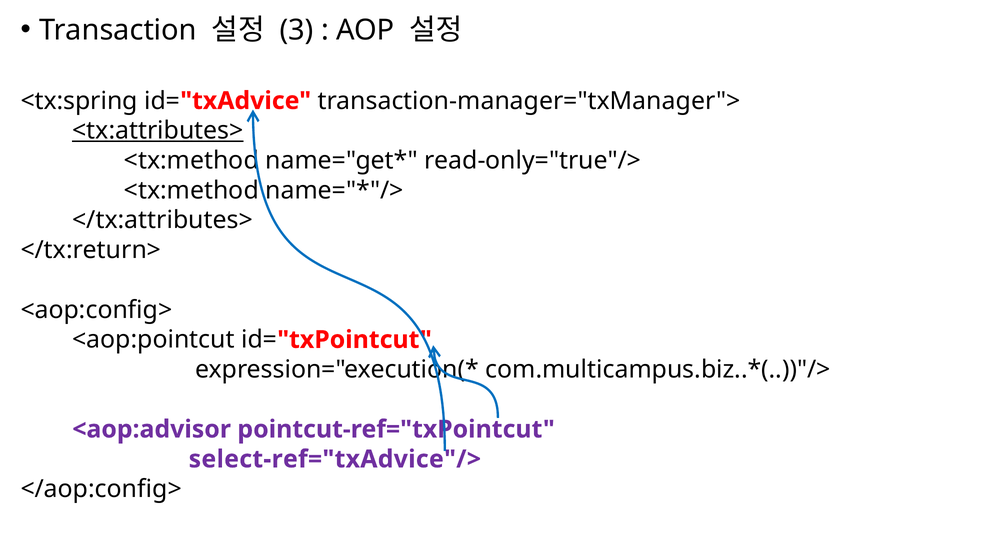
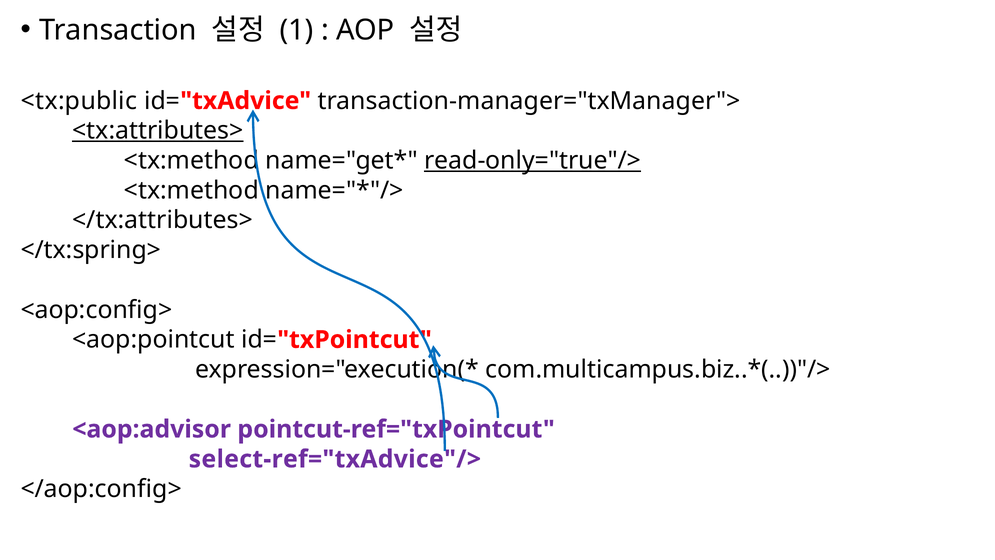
3: 3 -> 1
<tx:spring: <tx:spring -> <tx:public
read-only="true"/> underline: none -> present
</tx:return>: </tx:return> -> </tx:spring>
